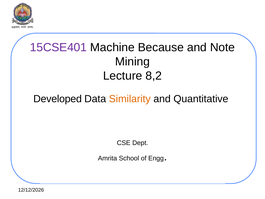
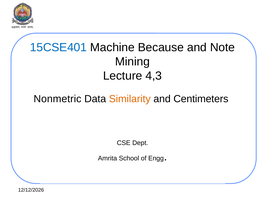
15CSE401 at (58, 47) colour: purple -> blue
8,2: 8,2 -> 4,3
Developed: Developed -> Nonmetric
Quantitative: Quantitative -> Centimeters
